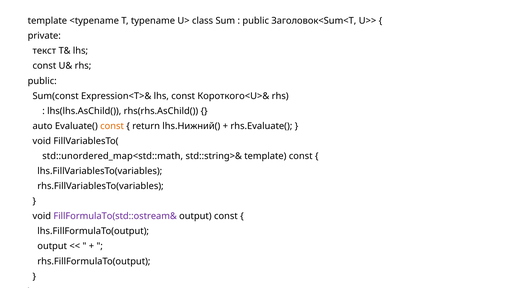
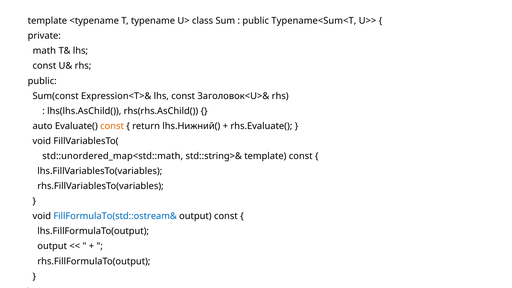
Заголовок<Sum<T: Заголовок<Sum<T -> Typename<Sum<T
текст: текст -> math
Короткого<U>&: Короткого<U>& -> Заголовок<U>&
FillFormulaTo(std::ostream& colour: purple -> blue
